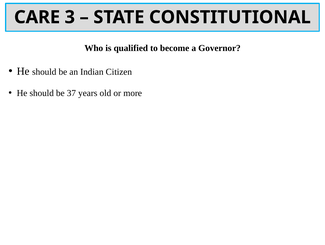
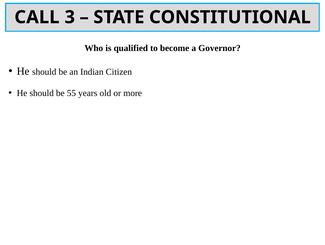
CARE: CARE -> CALL
37: 37 -> 55
